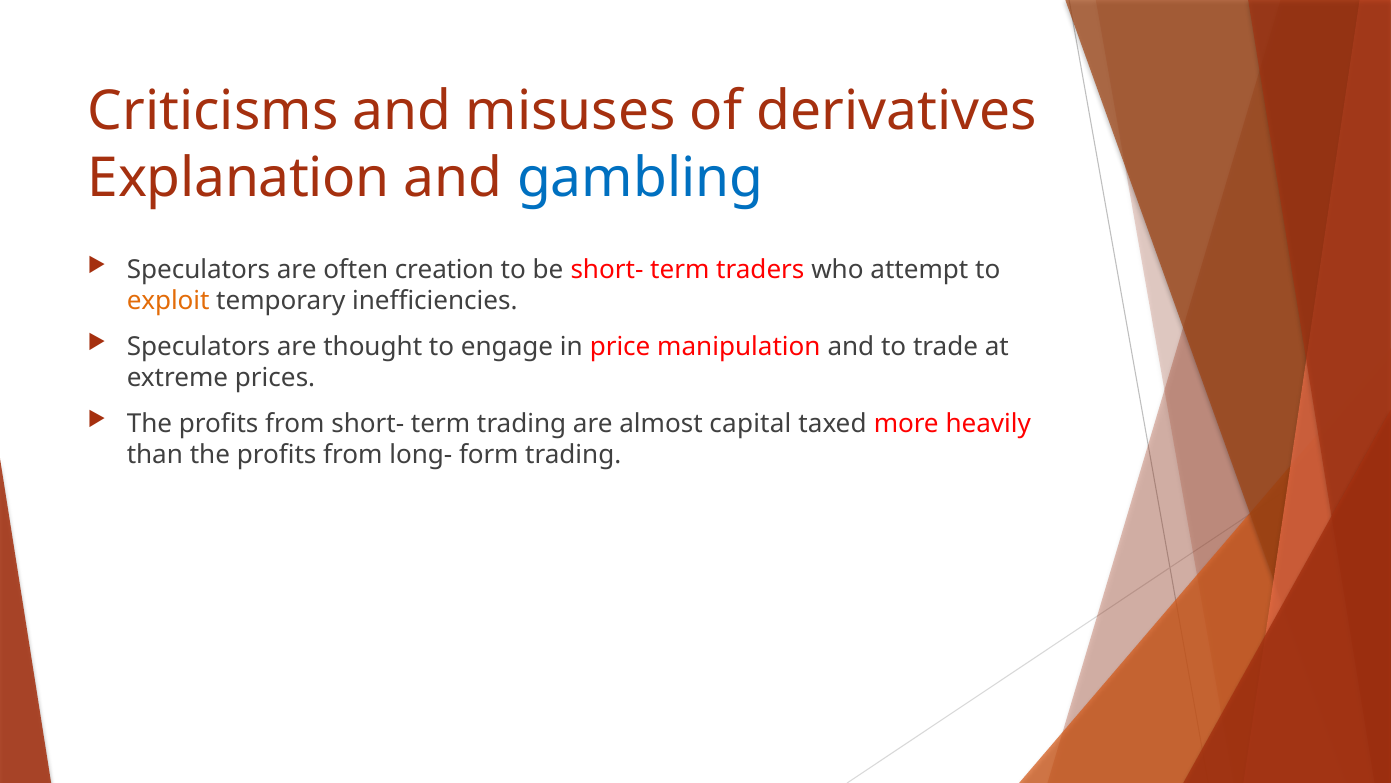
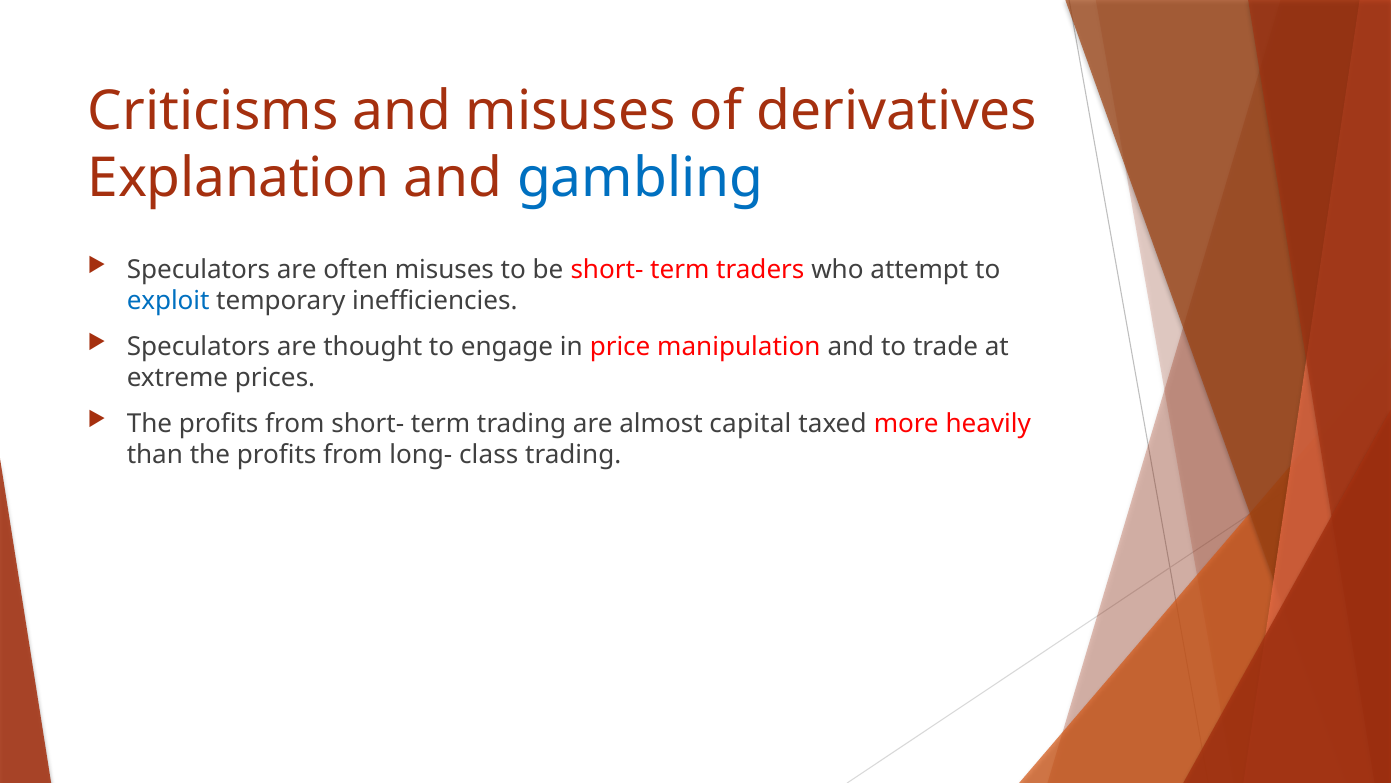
often creation: creation -> misuses
exploit colour: orange -> blue
form: form -> class
